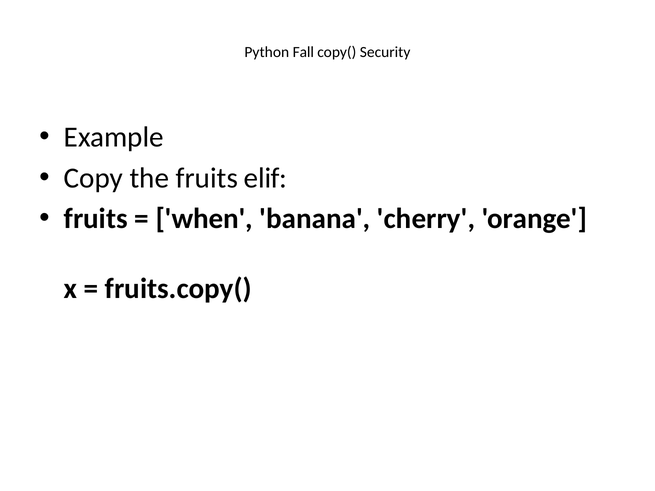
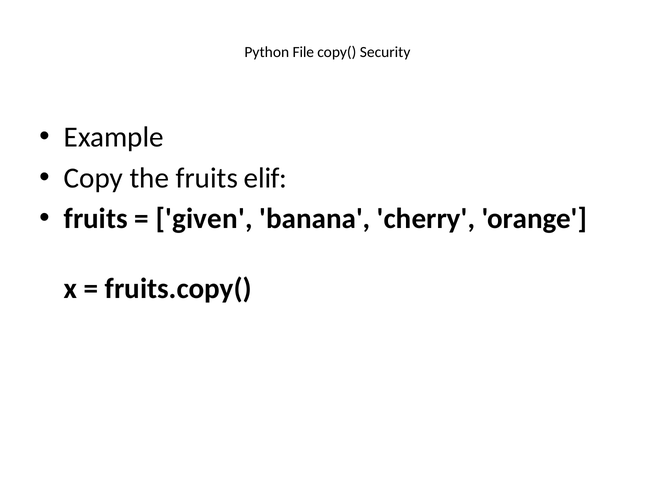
Fall: Fall -> File
when: when -> given
